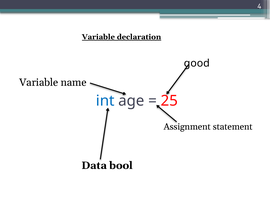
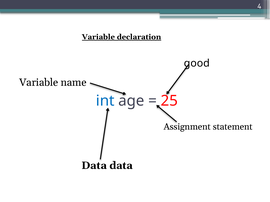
Data bool: bool -> data
